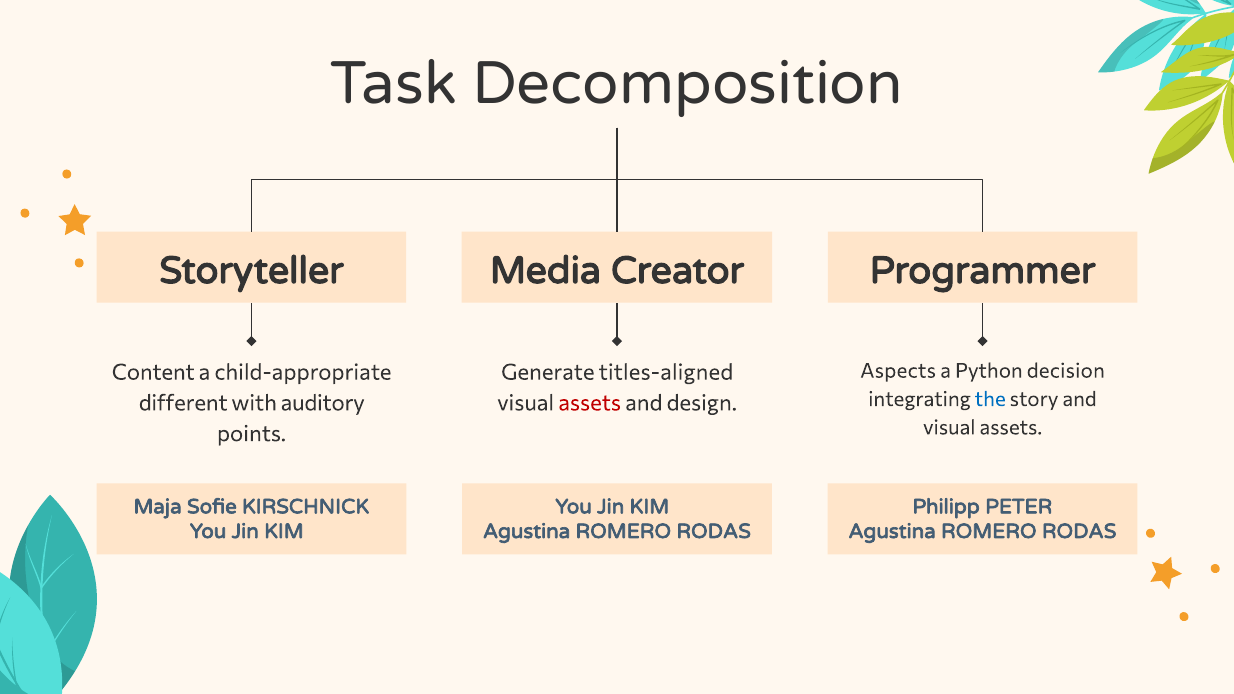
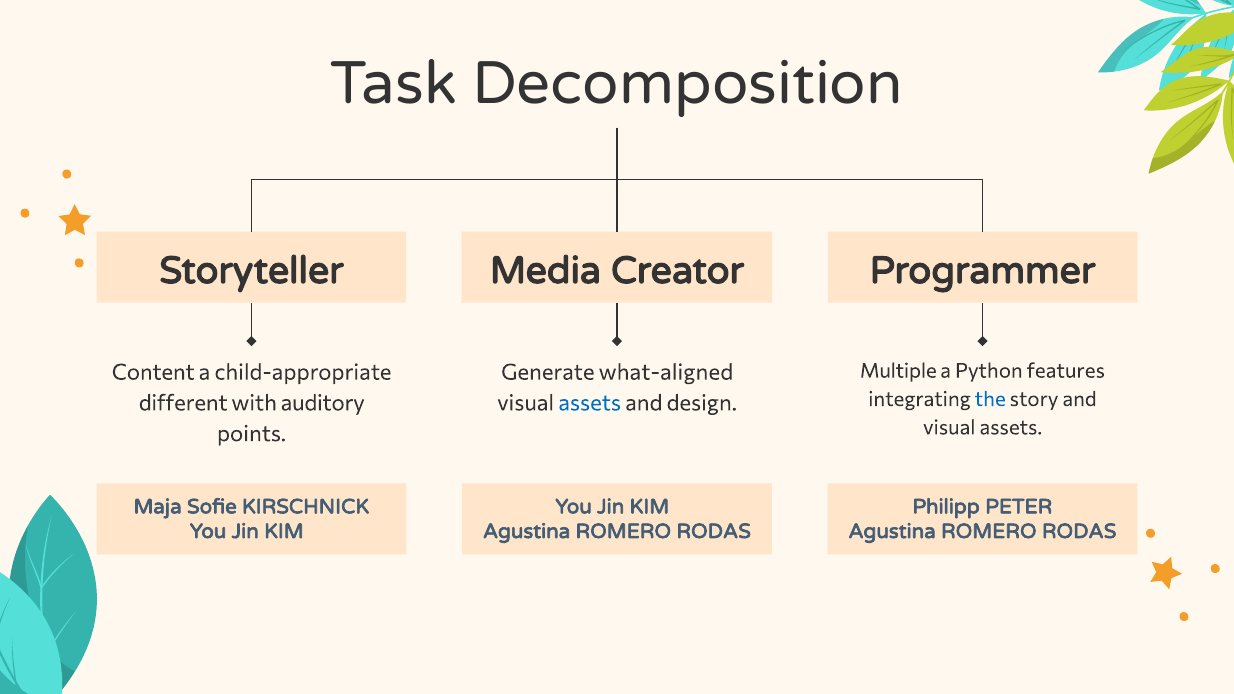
Aspects: Aspects -> Multiple
decision: decision -> features
titles-aligned: titles-aligned -> what-aligned
assets at (590, 403) colour: red -> blue
